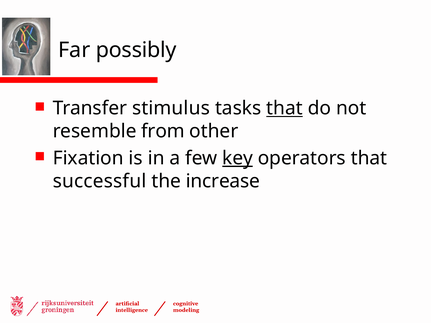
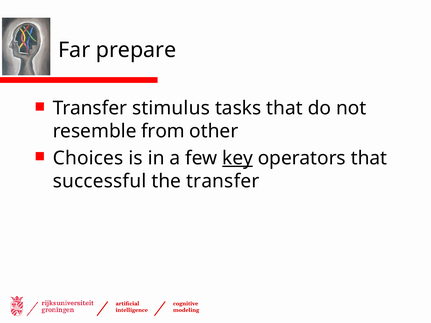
possibly: possibly -> prepare
that at (285, 108) underline: present -> none
Fixation: Fixation -> Choices
the increase: increase -> transfer
